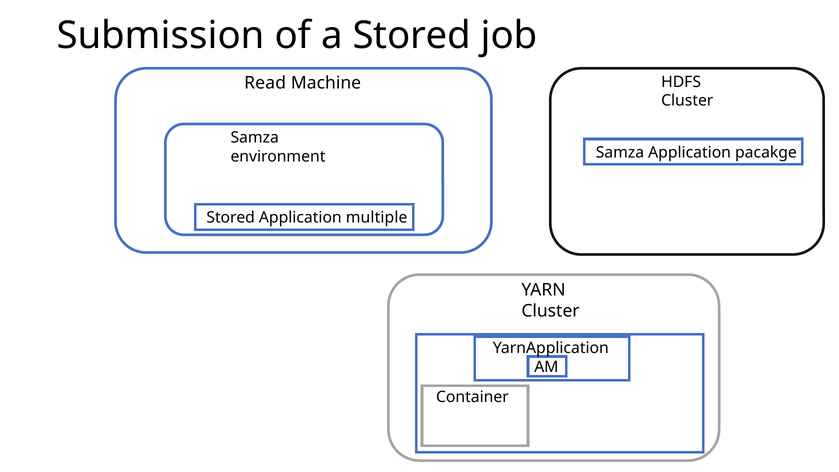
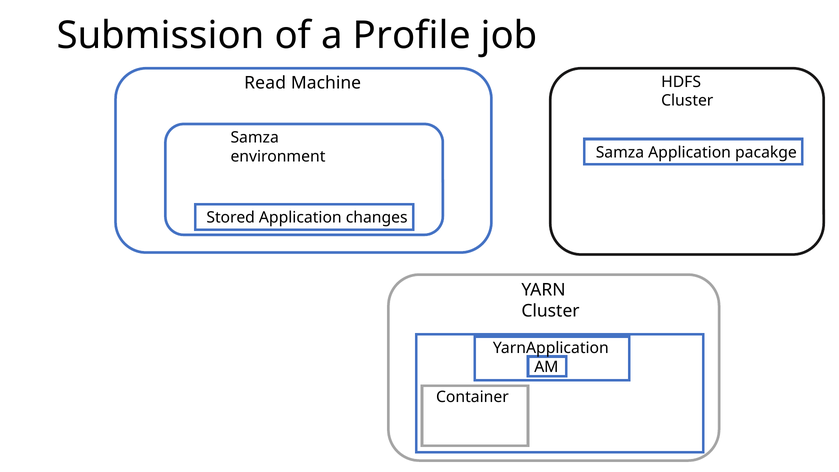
a Stored: Stored -> Profile
multiple: multiple -> changes
